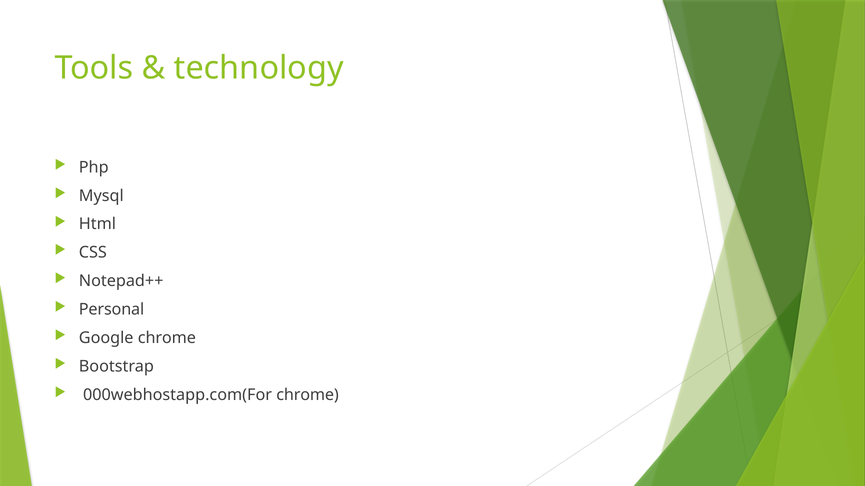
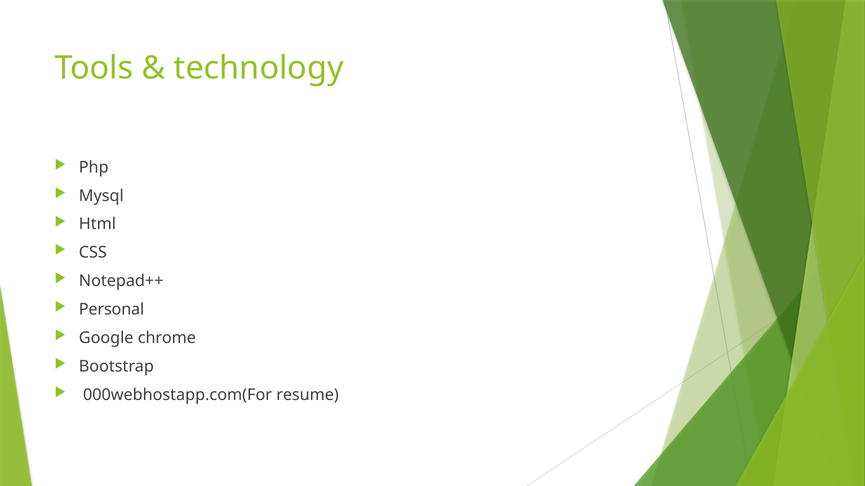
000webhostapp.com(For chrome: chrome -> resume
